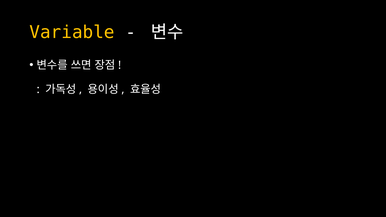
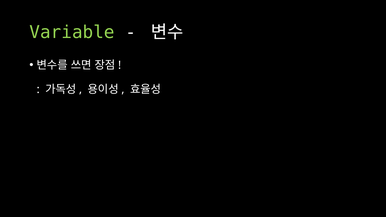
Variable colour: yellow -> light green
